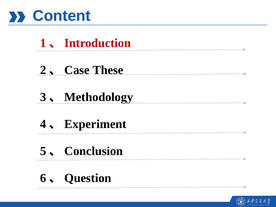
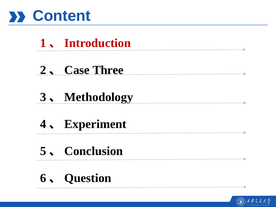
These: These -> Three
